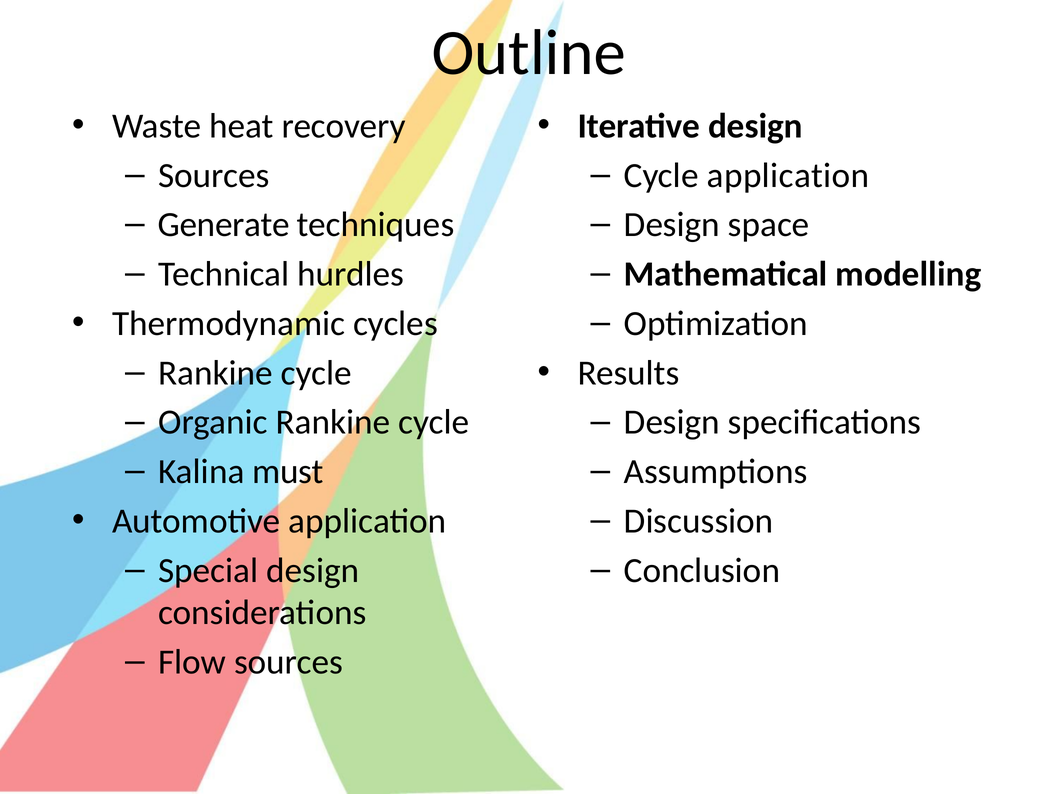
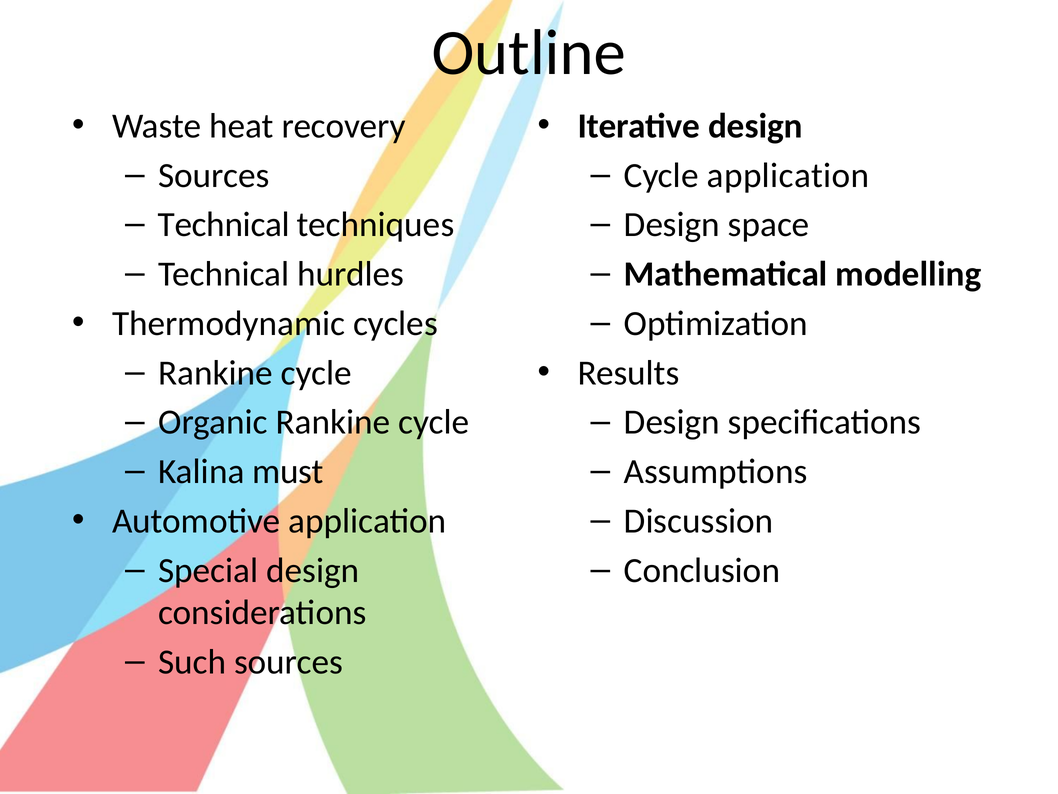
Generate at (224, 225): Generate -> Technical
Flow: Flow -> Such
